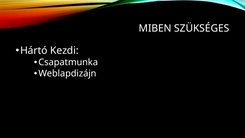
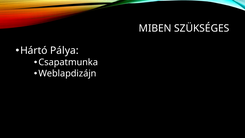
Kezdi: Kezdi -> Pálya
